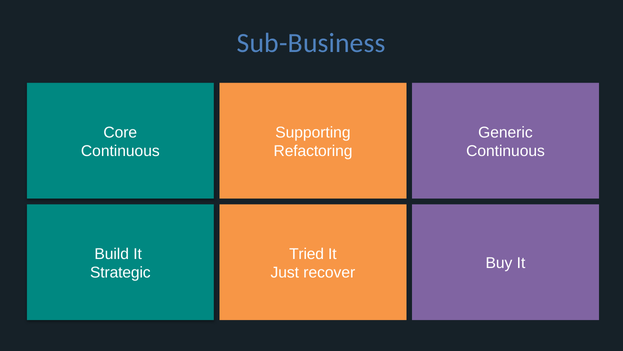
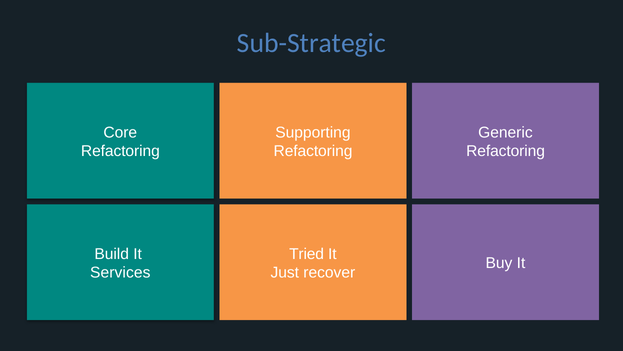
Sub-Business: Sub-Business -> Sub-Strategic
Continuous at (120, 151): Continuous -> Refactoring
Continuous at (506, 151): Continuous -> Refactoring
Strategic: Strategic -> Services
